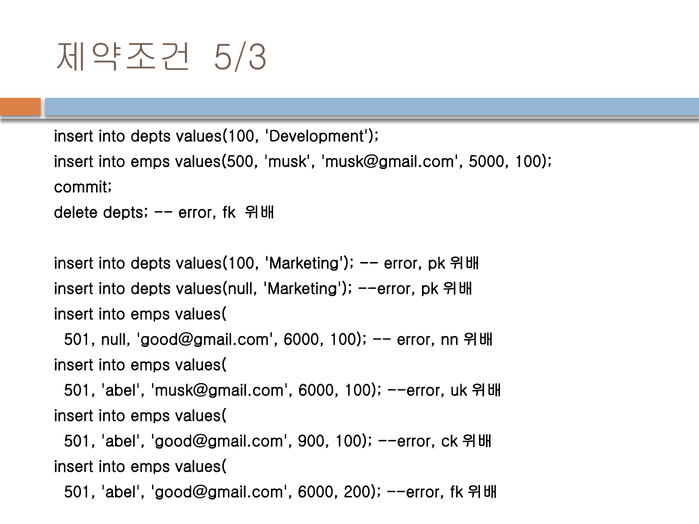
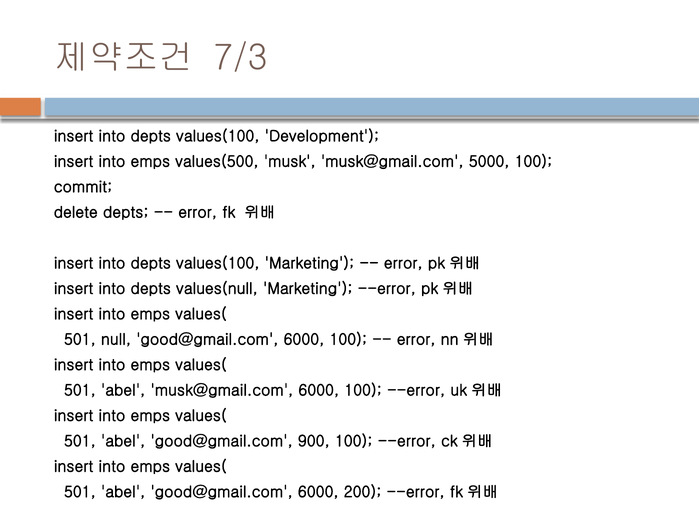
5/3: 5/3 -> 7/3
